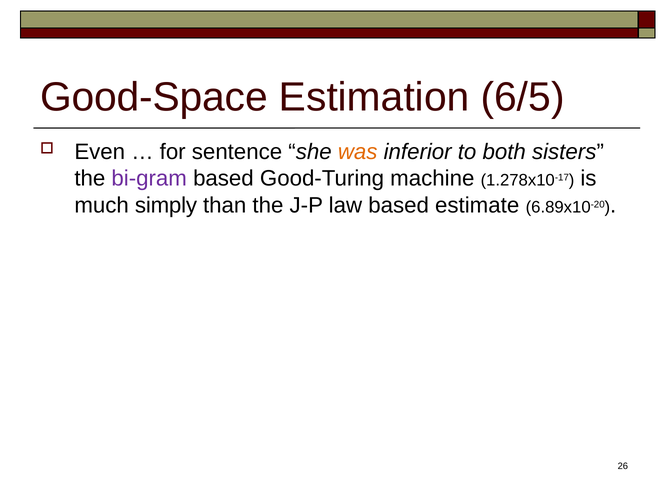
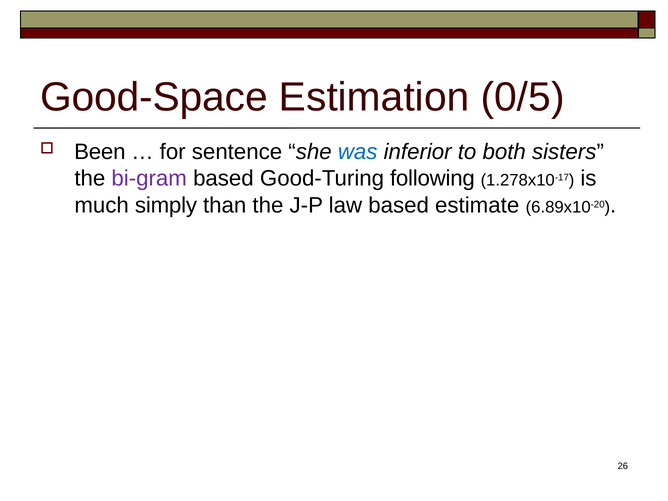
6/5: 6/5 -> 0/5
Even: Even -> Been
was colour: orange -> blue
machine: machine -> following
